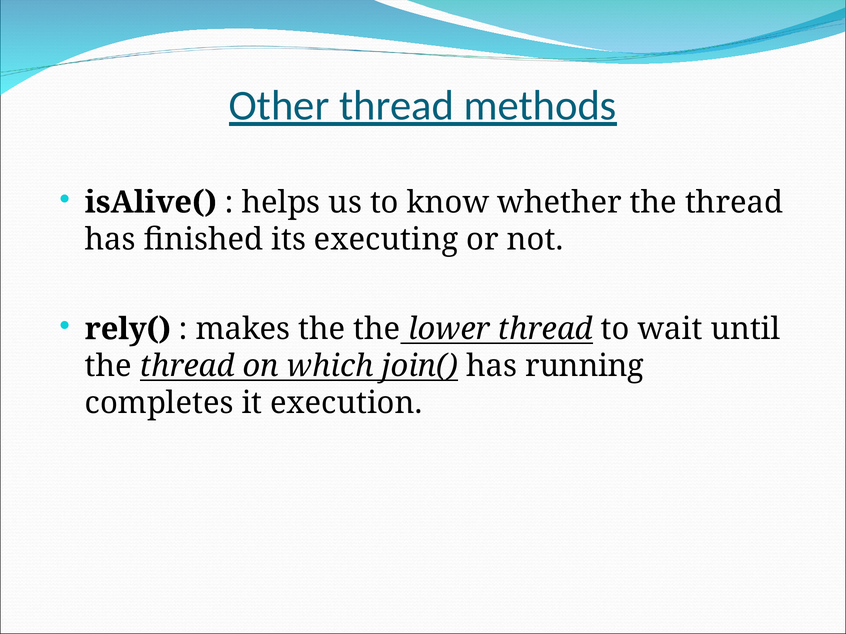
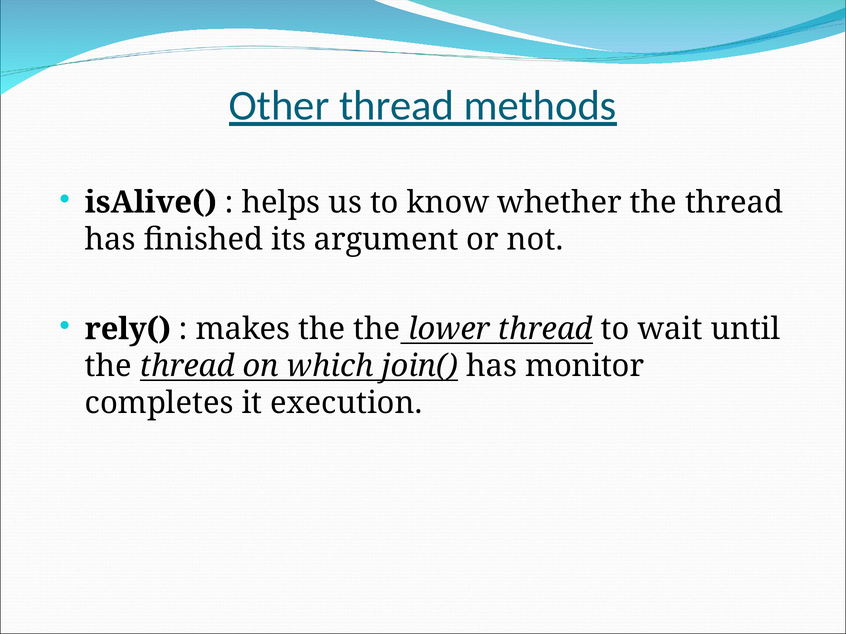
executing: executing -> argument
running: running -> monitor
